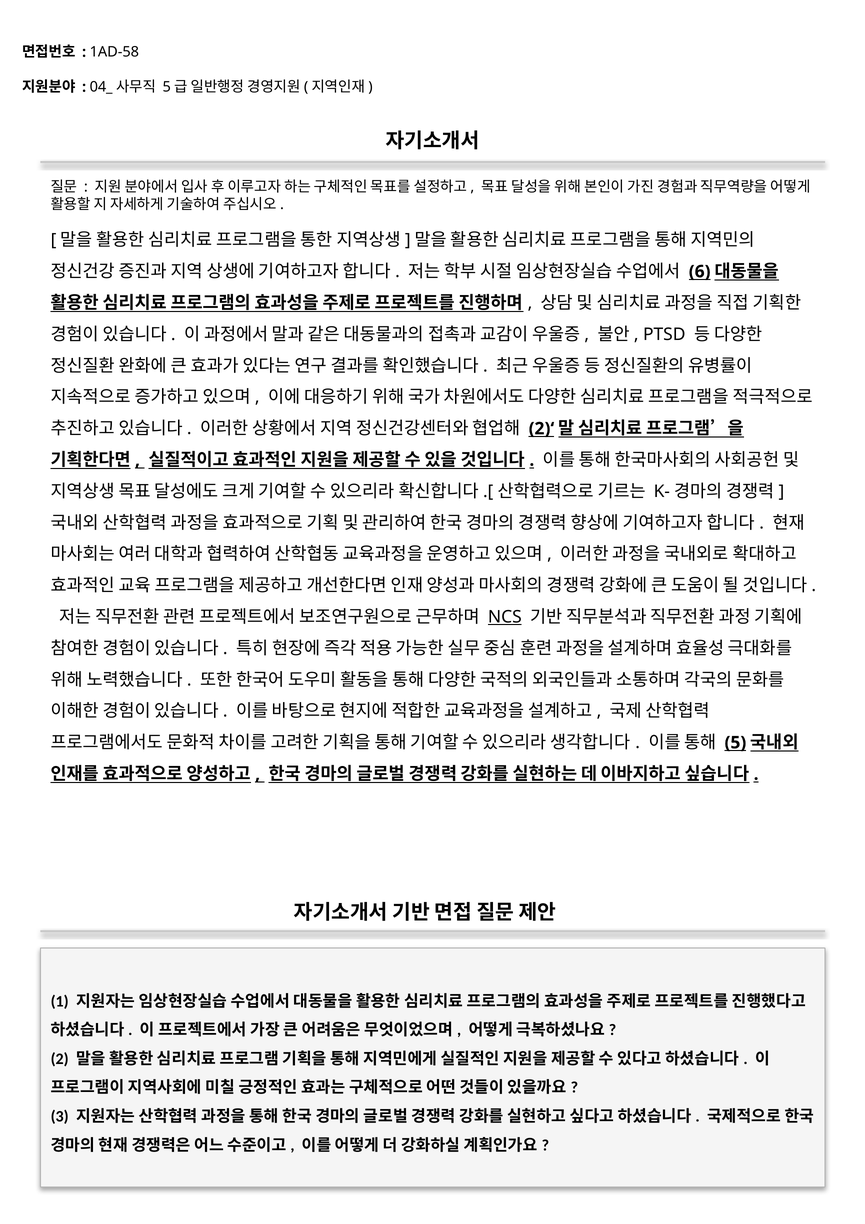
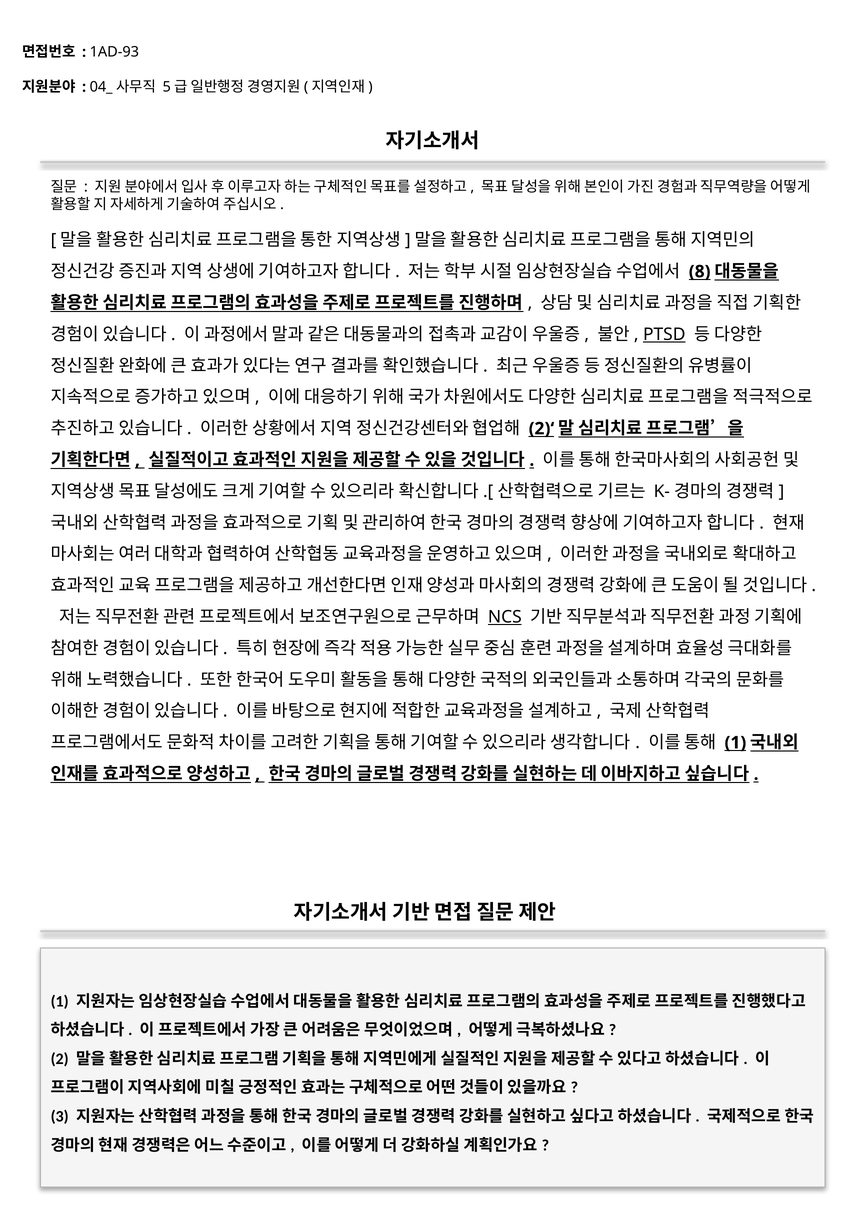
1AD-58: 1AD-58 -> 1AD-93
6: 6 -> 8
PTSD underline: none -> present
5 at (735, 742): 5 -> 1
